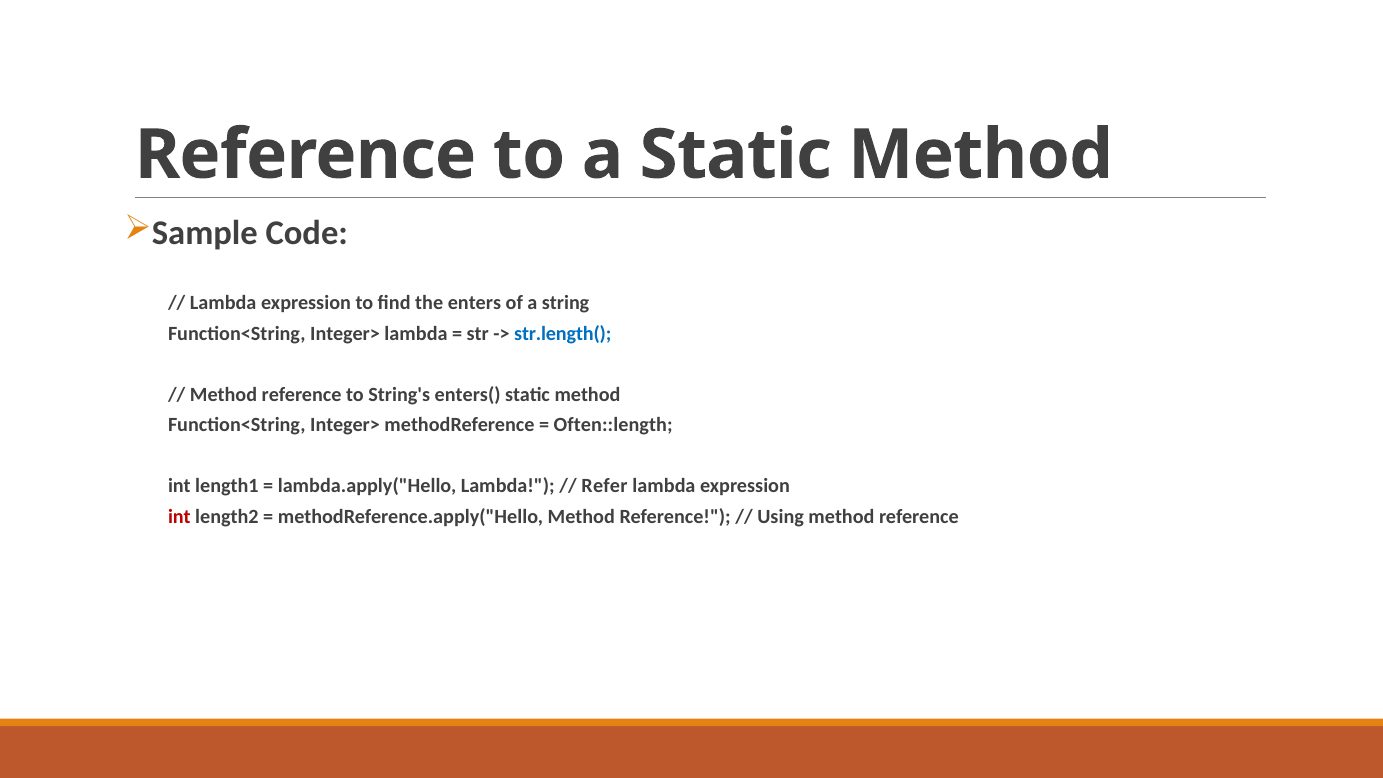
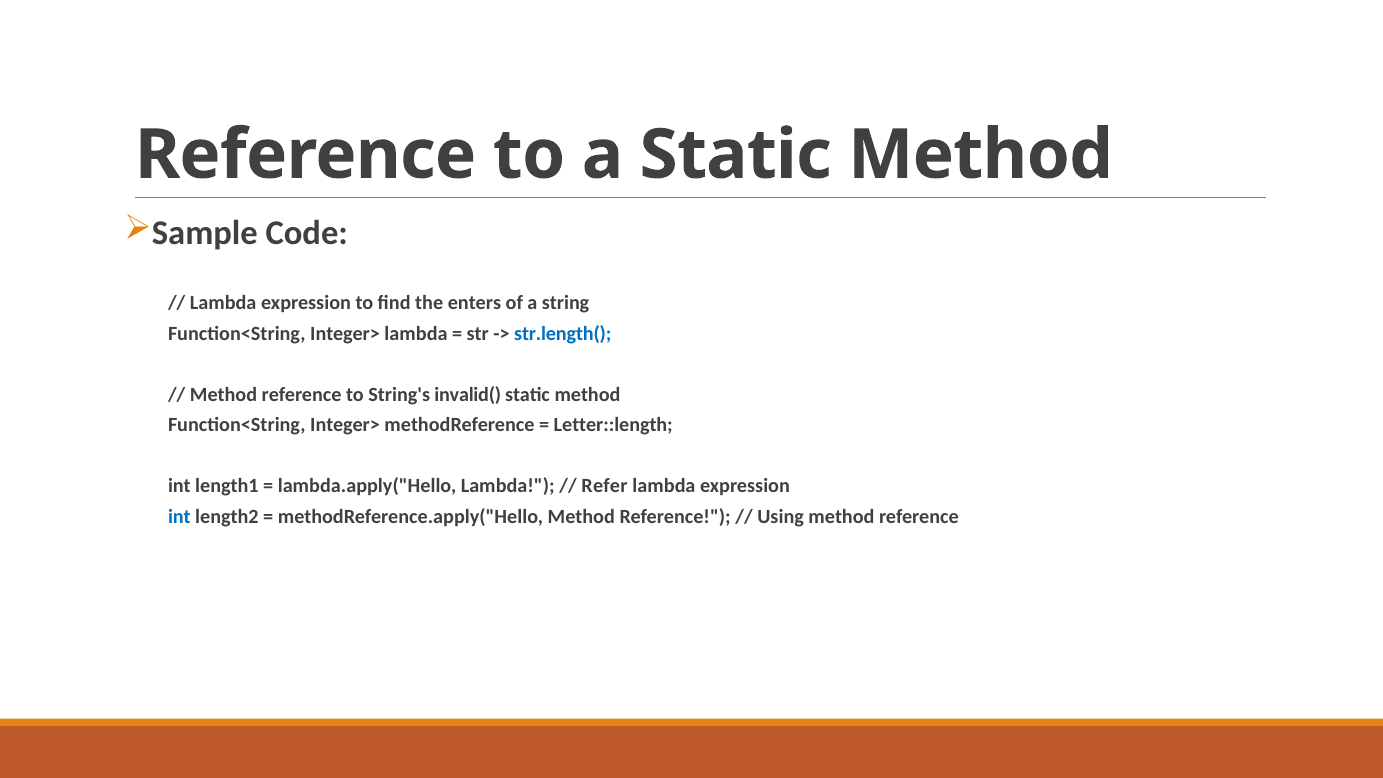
enters(: enters( -> invalid(
Often::length: Often::length -> Letter::length
int at (179, 517) colour: red -> blue
